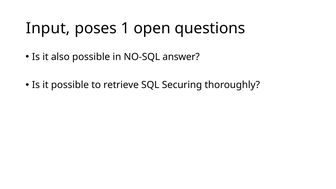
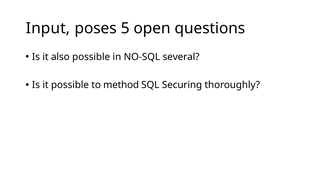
1: 1 -> 5
answer: answer -> several
retrieve: retrieve -> method
